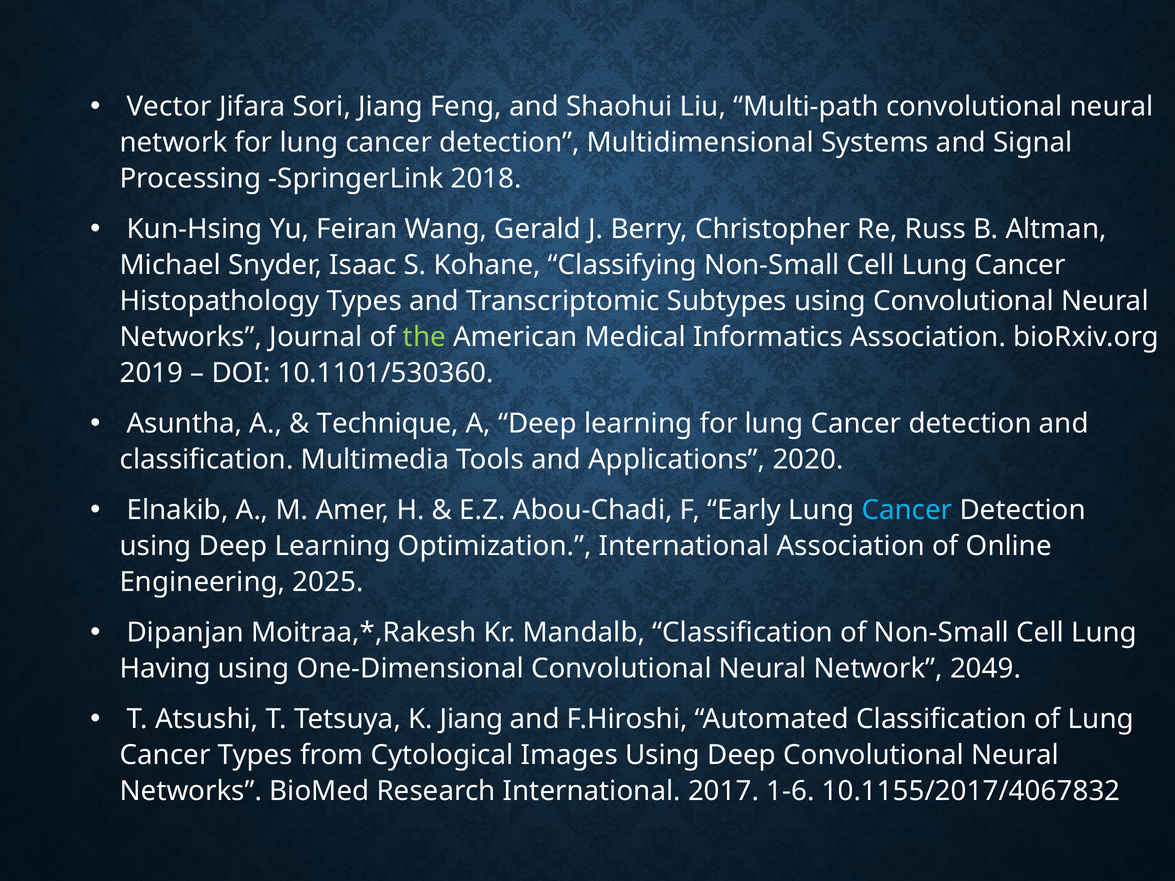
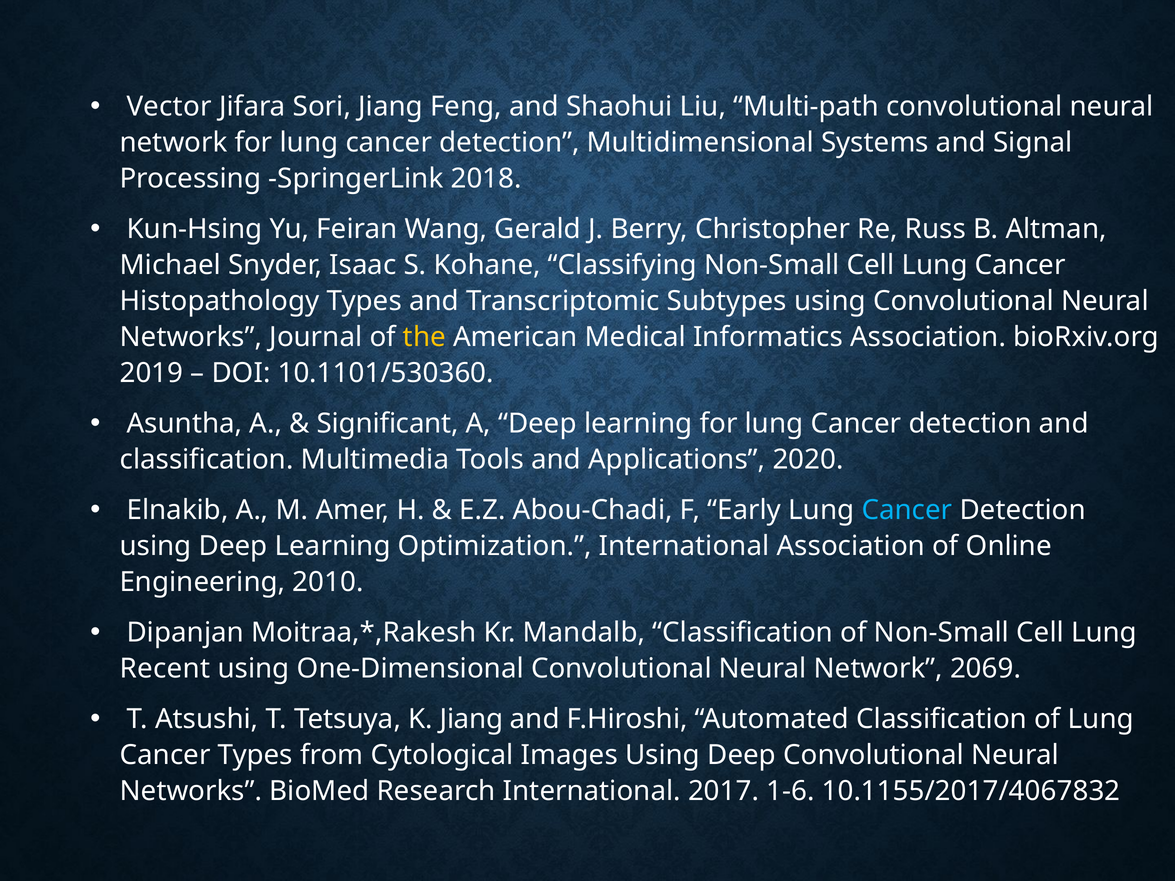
the colour: light green -> yellow
Technique: Technique -> Significant
2025: 2025 -> 2010
Having: Having -> Recent
2049: 2049 -> 2069
